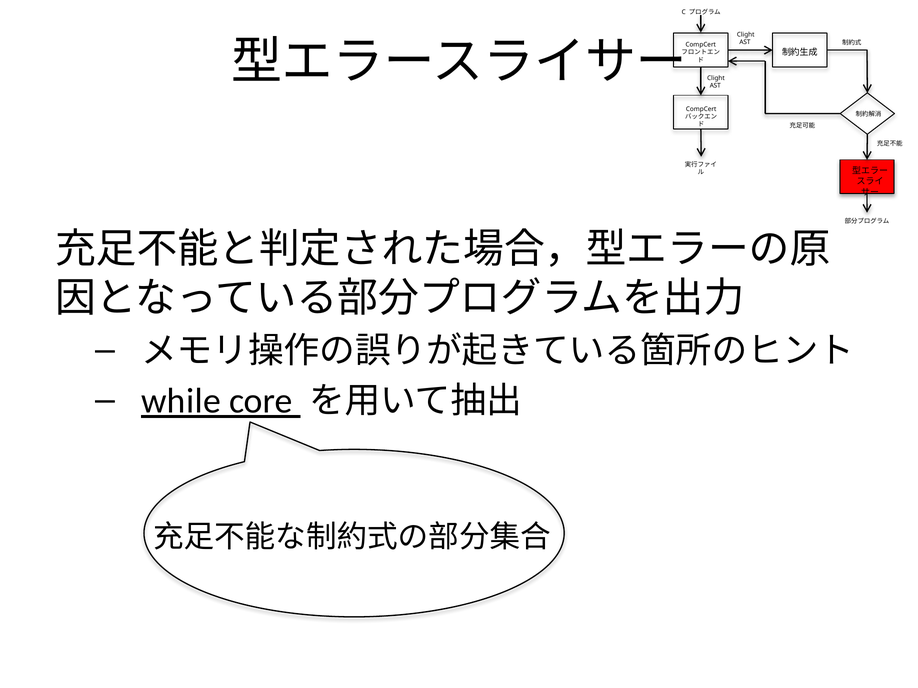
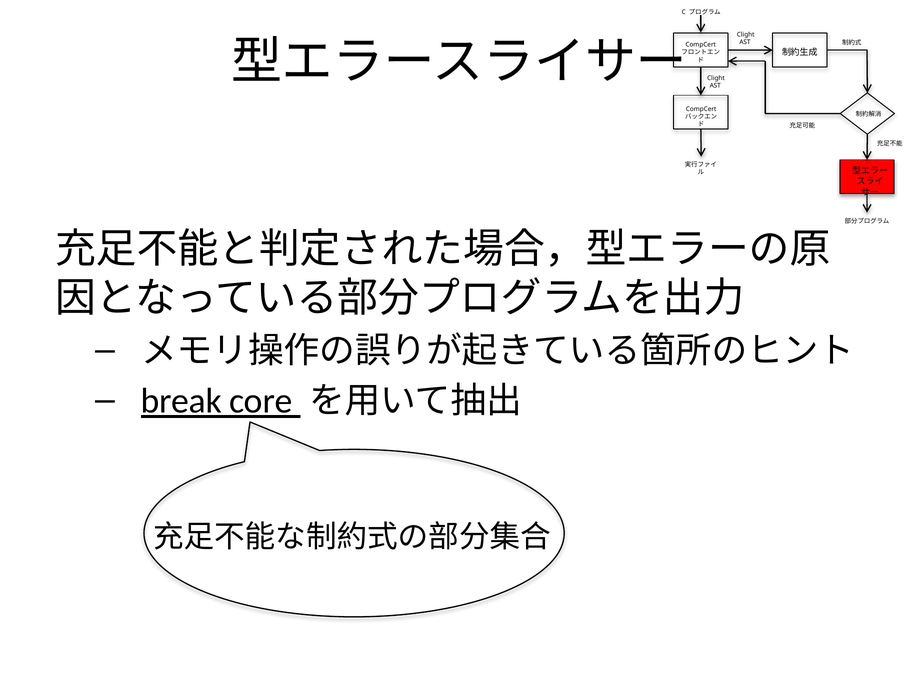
while: while -> break
